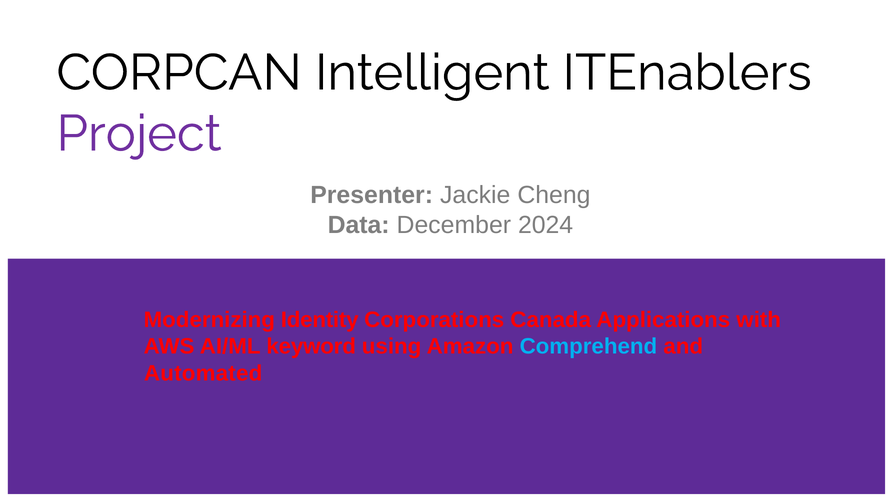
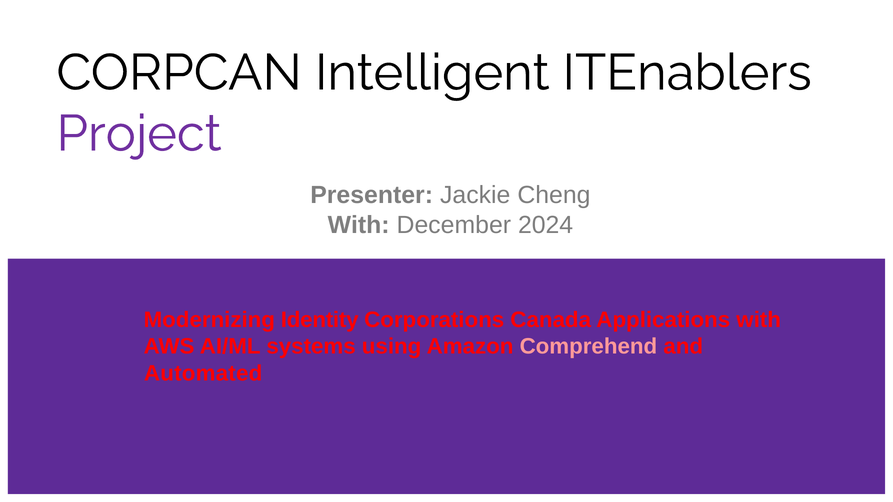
Data at (359, 225): Data -> With
keyword: keyword -> systems
Comprehend colour: light blue -> pink
